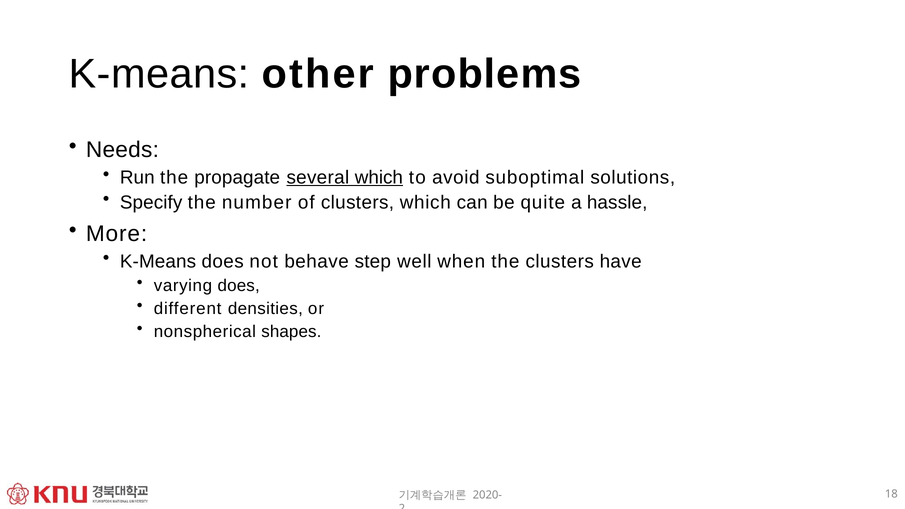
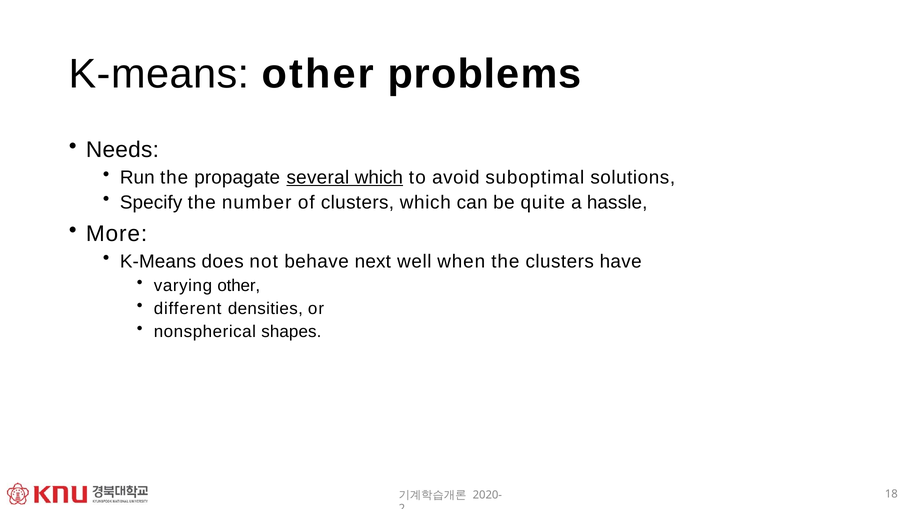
step: step -> next
varying does: does -> other
